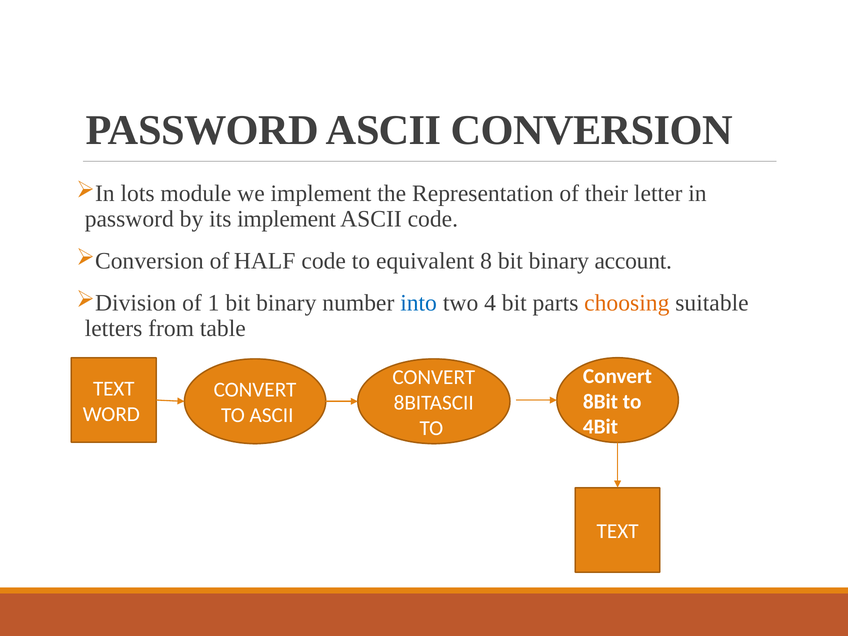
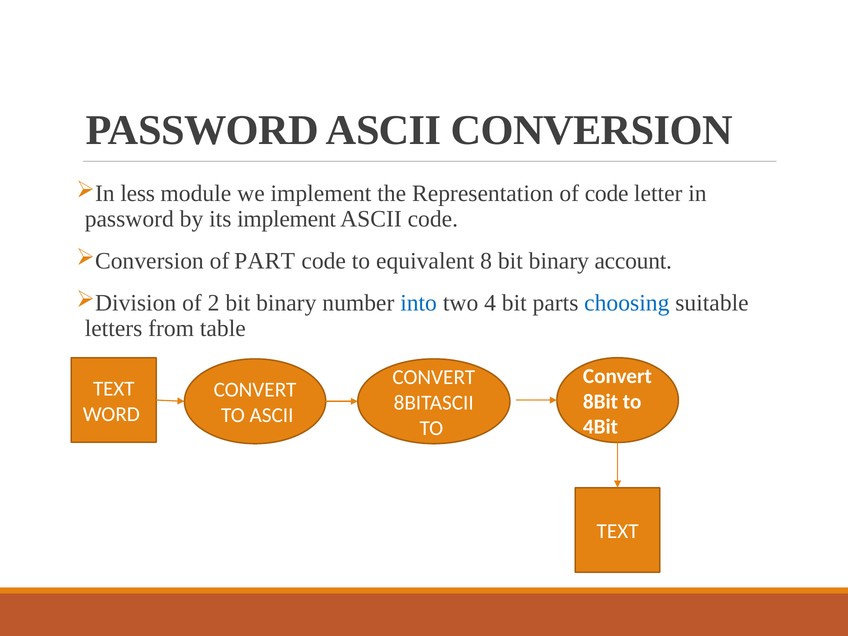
lots: lots -> less
of their: their -> code
HALF: HALF -> PART
1: 1 -> 2
choosing colour: orange -> blue
